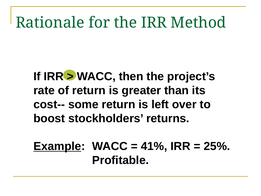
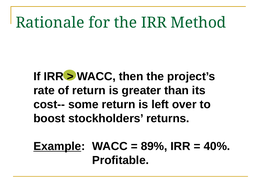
41%: 41% -> 89%
25%: 25% -> 40%
